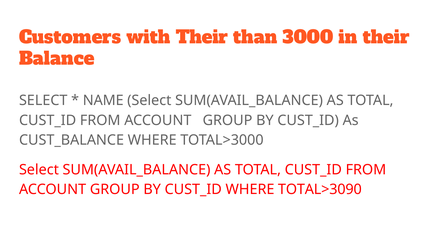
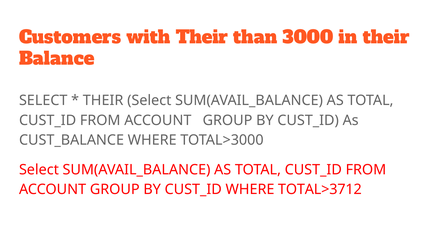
NAME at (103, 100): NAME -> THEIR
TOTAL>3090: TOTAL>3090 -> TOTAL>3712
